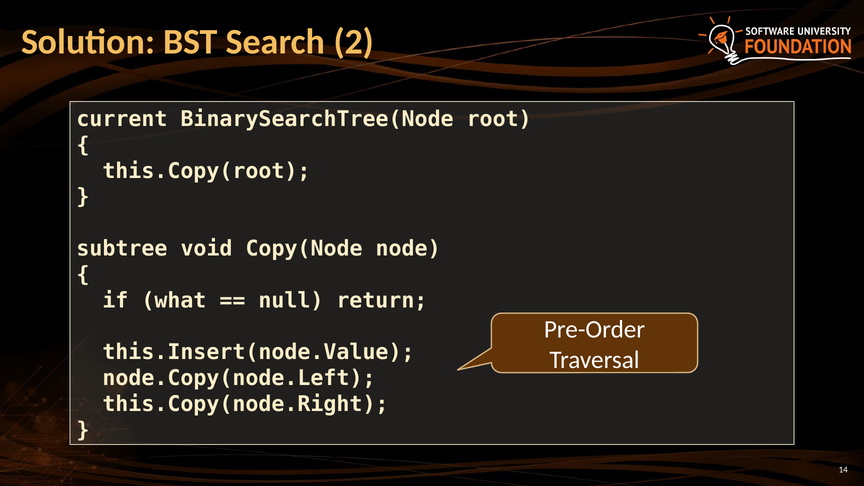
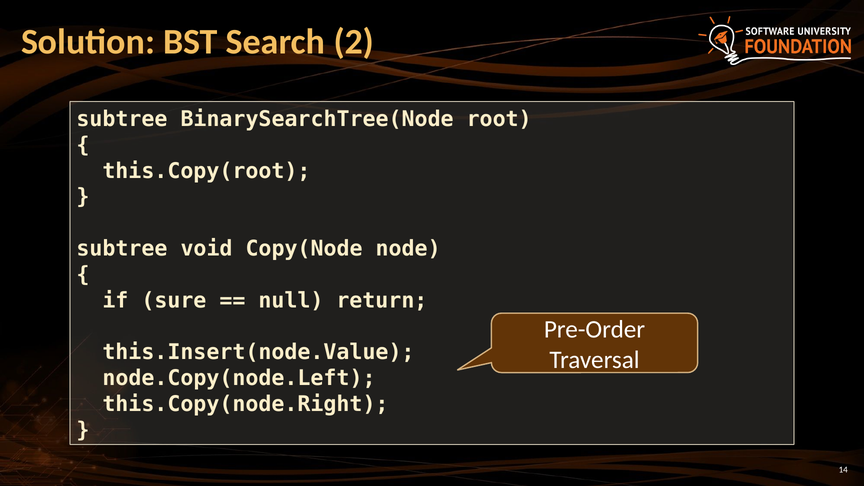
current at (122, 119): current -> subtree
what: what -> sure
